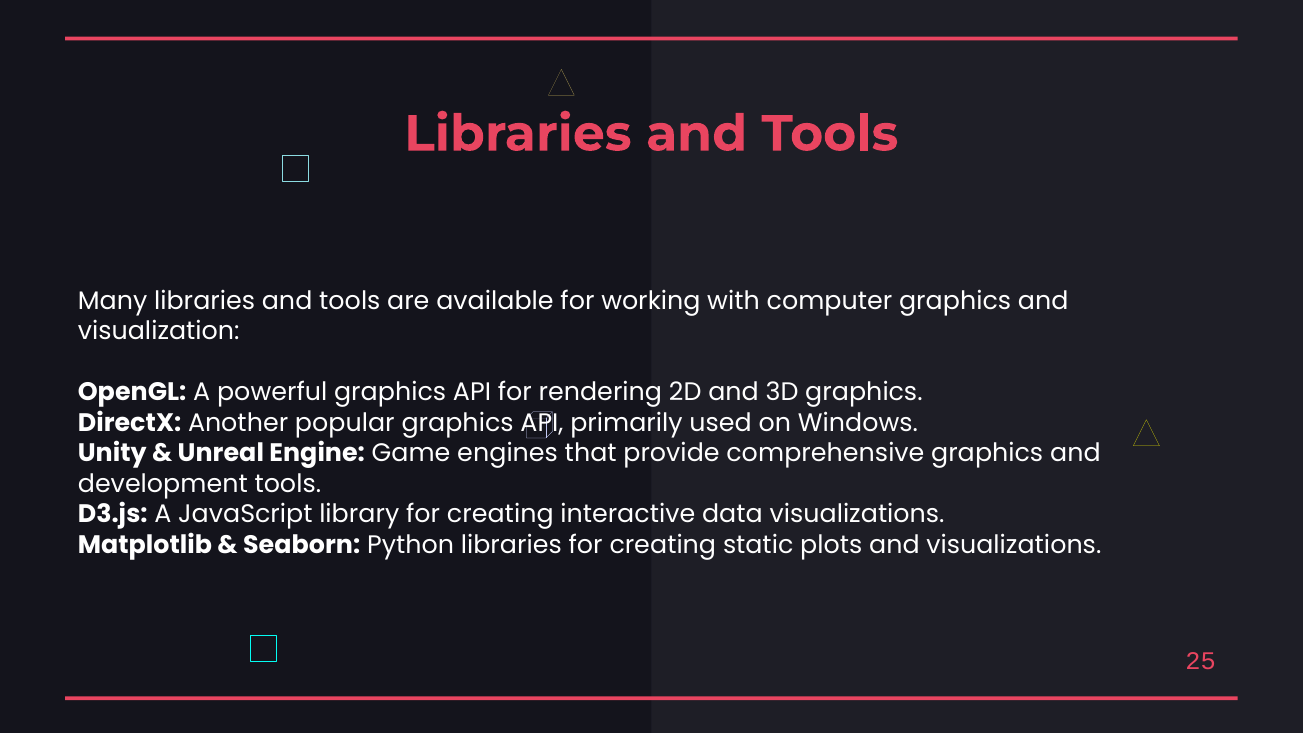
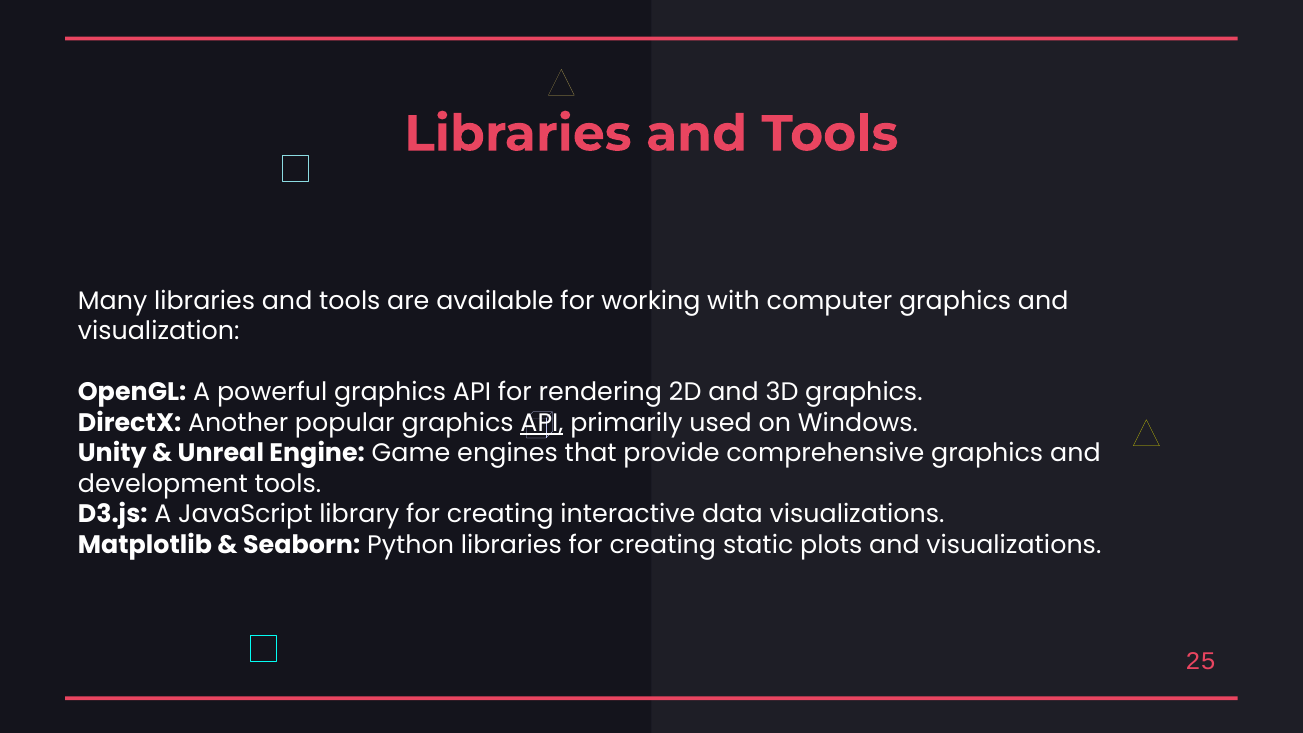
API at (542, 423) underline: none -> present
